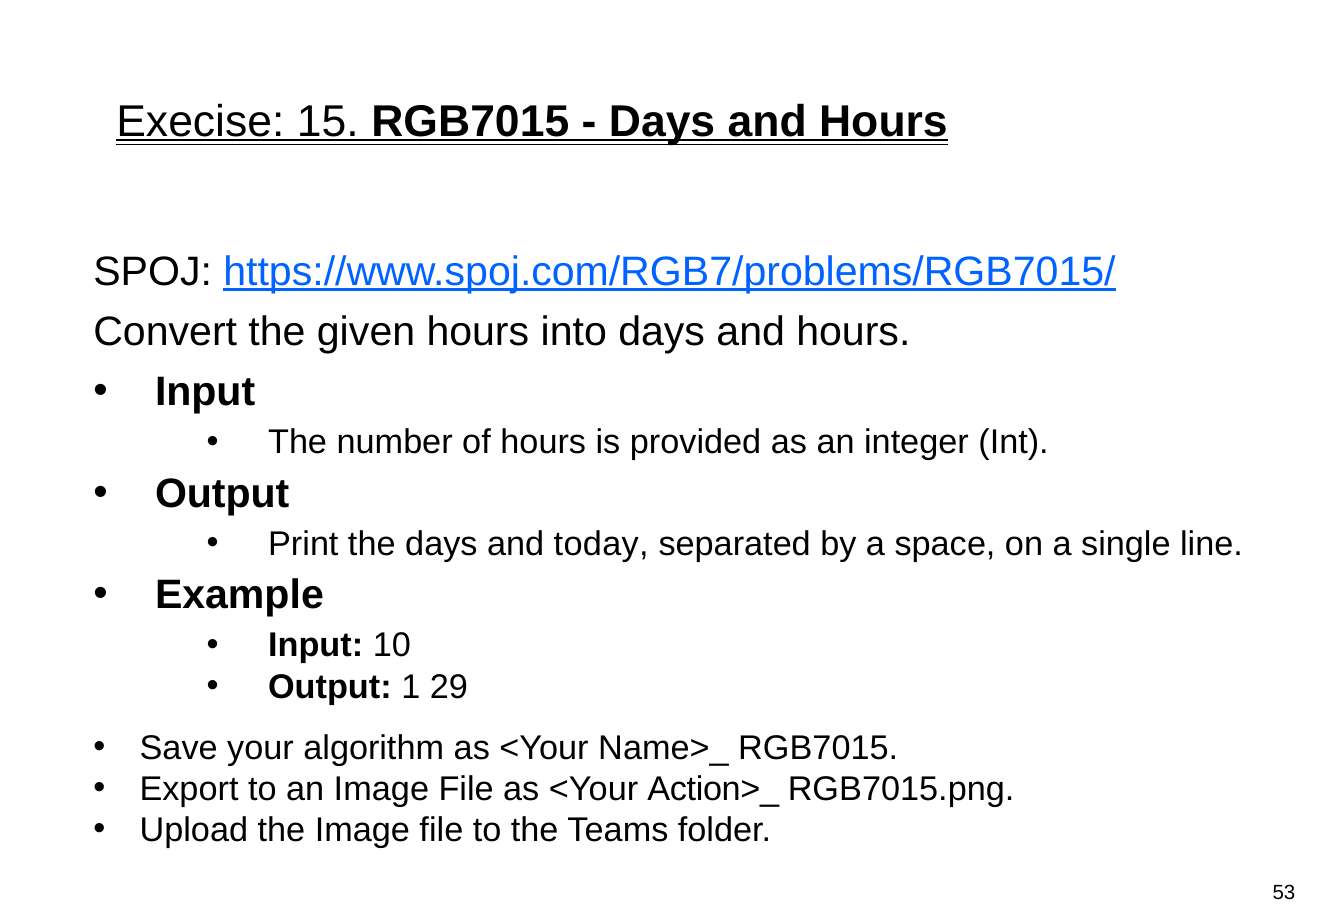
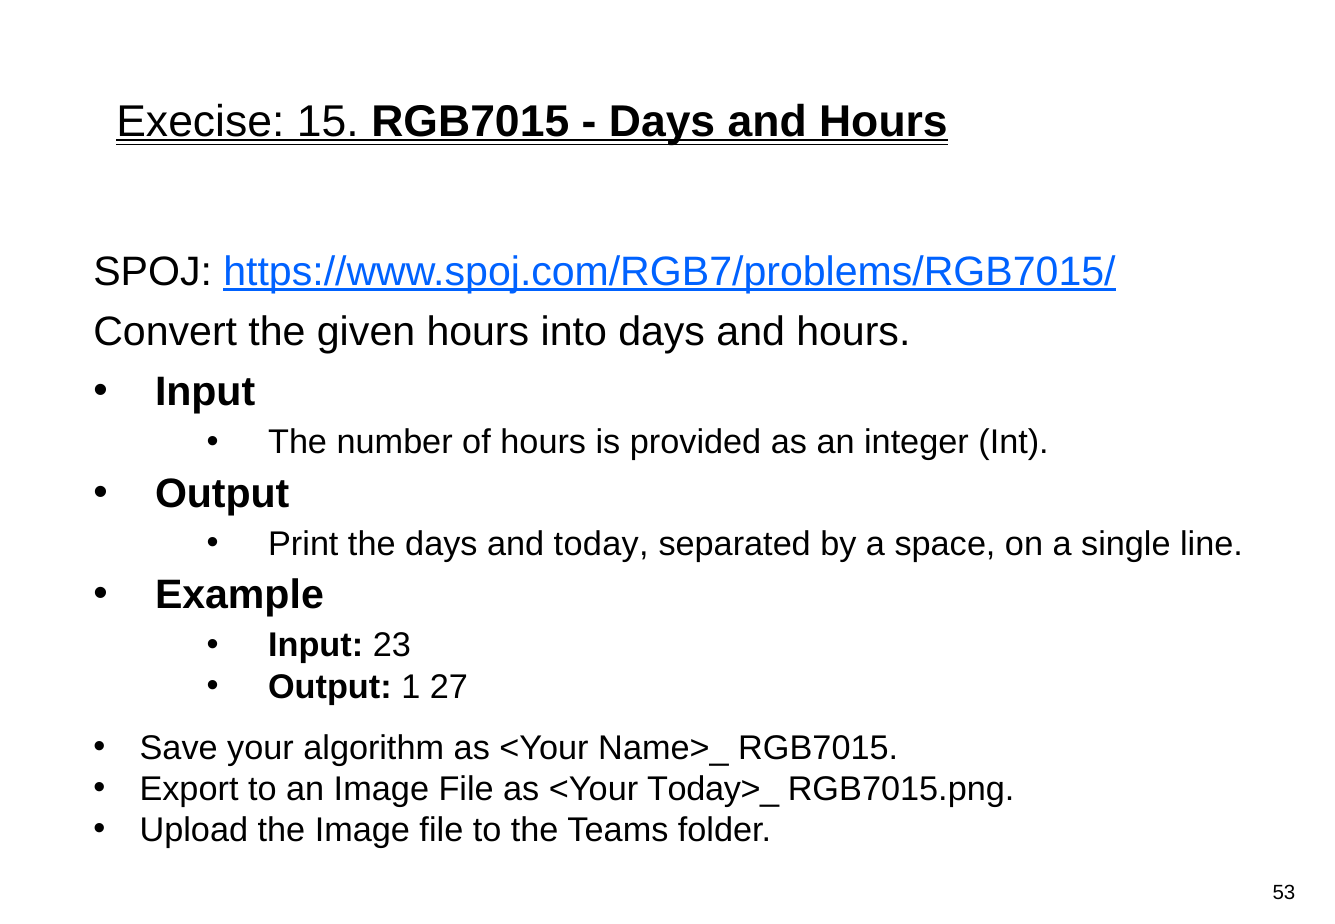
10: 10 -> 23
29: 29 -> 27
Action>_: Action>_ -> Today>_
